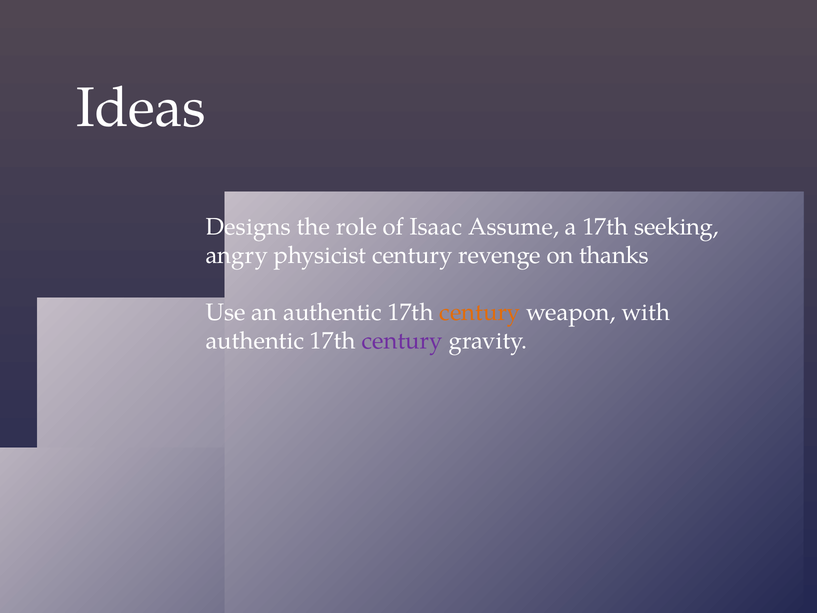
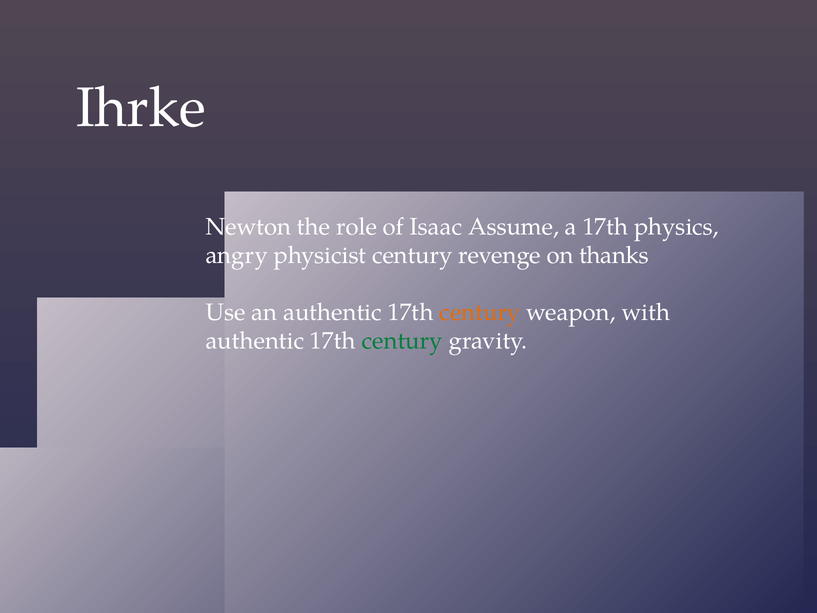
Ideas: Ideas -> Ihrke
Designs: Designs -> Newton
seeking: seeking -> physics
century at (402, 341) colour: purple -> green
